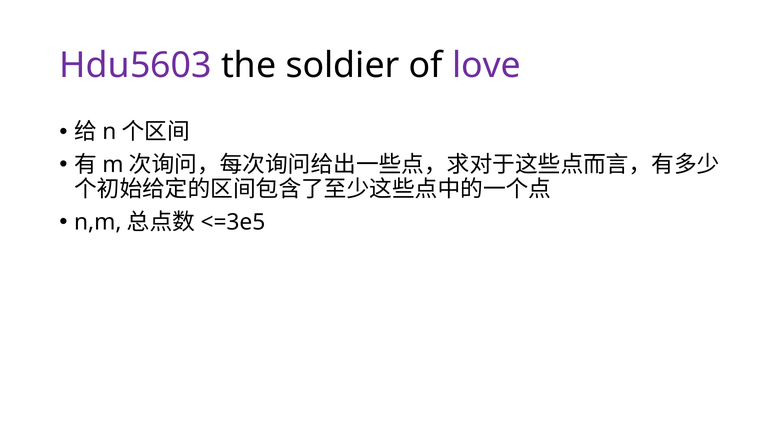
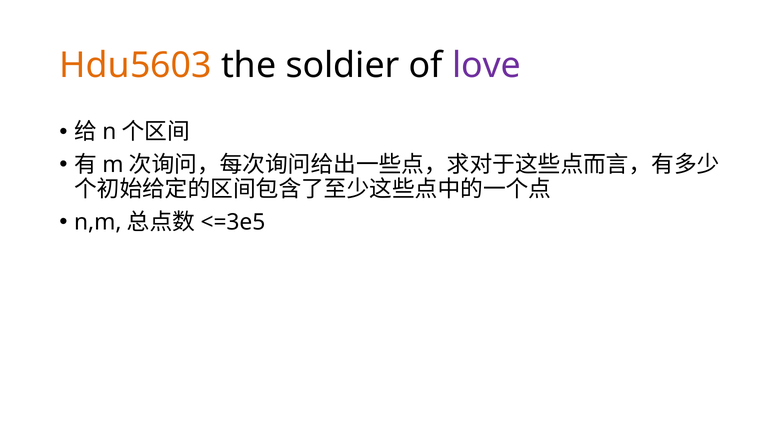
Hdu5603 colour: purple -> orange
